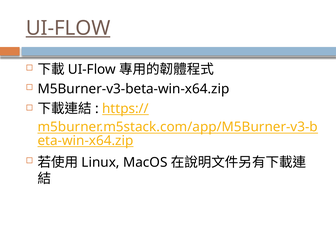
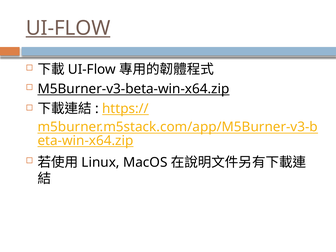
M5Burner-v3-beta-win-x64.zip underline: none -> present
